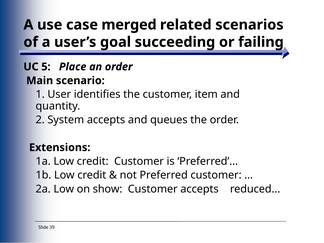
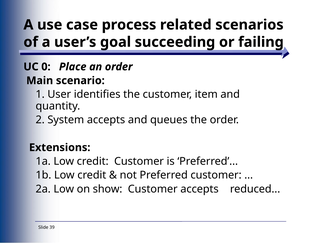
merged: merged -> process
5: 5 -> 0
